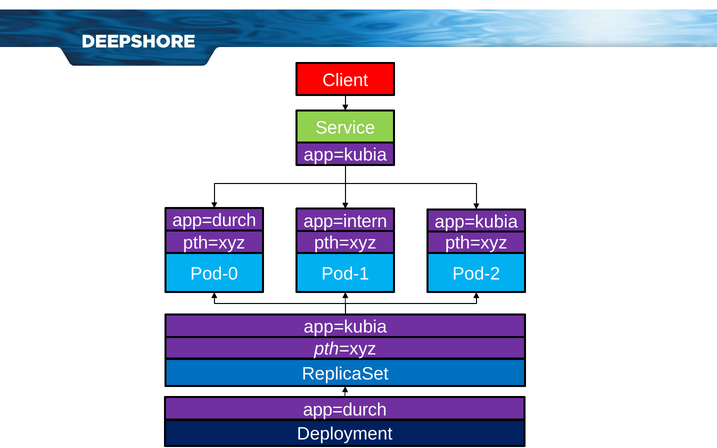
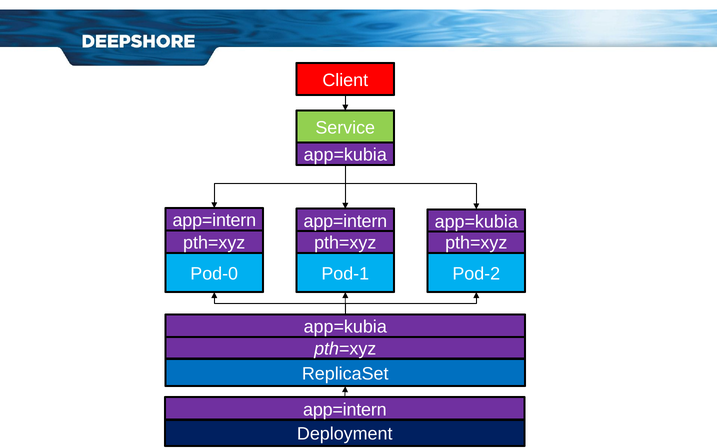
app=durch at (214, 221): app=durch -> app=intern
app=durch at (345, 410): app=durch -> app=intern
